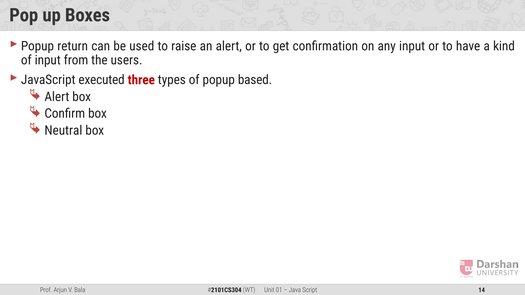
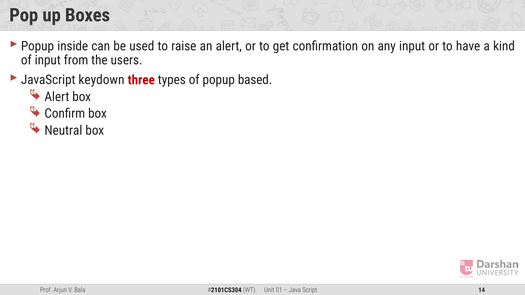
return: return -> inside
executed: executed -> keydown
